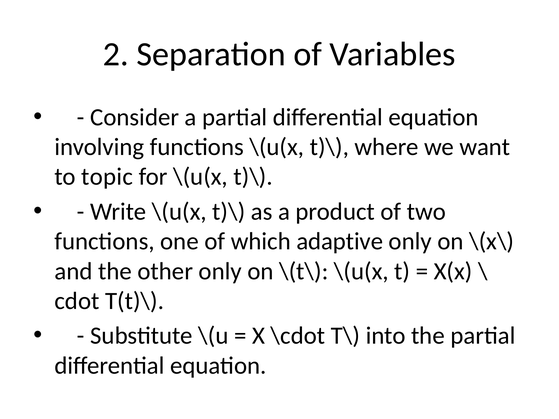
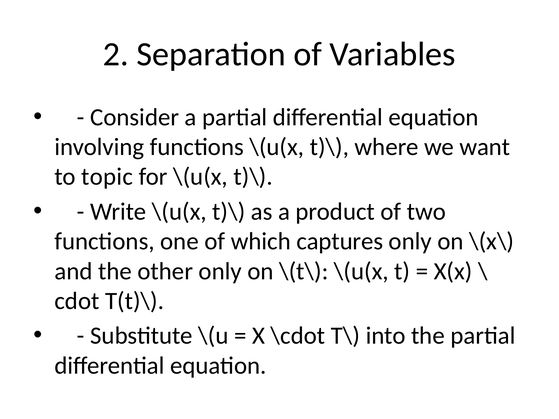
adaptive: adaptive -> captures
